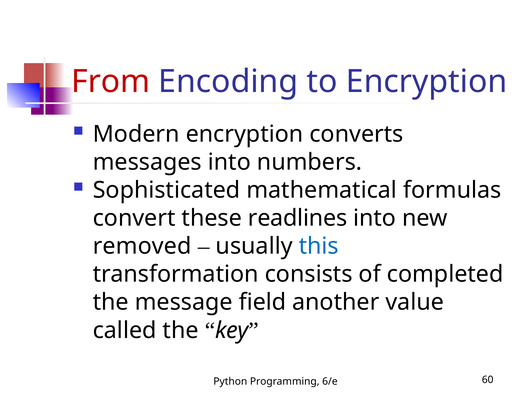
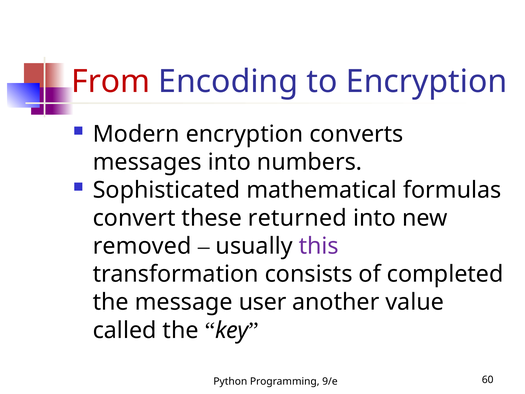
readlines: readlines -> returned
this colour: blue -> purple
field: field -> user
6/e: 6/e -> 9/e
